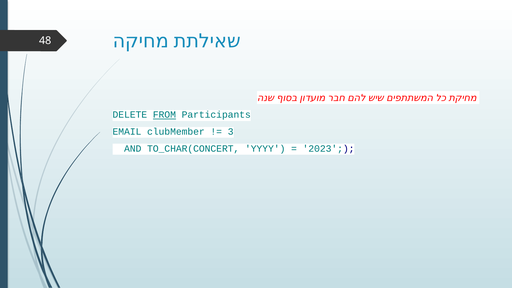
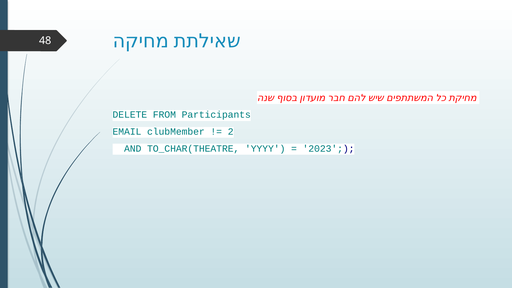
FROM underline: present -> none
3: 3 -> 2
TO_CHAR(CONCERT: TO_CHAR(CONCERT -> TO_CHAR(THEATRE
